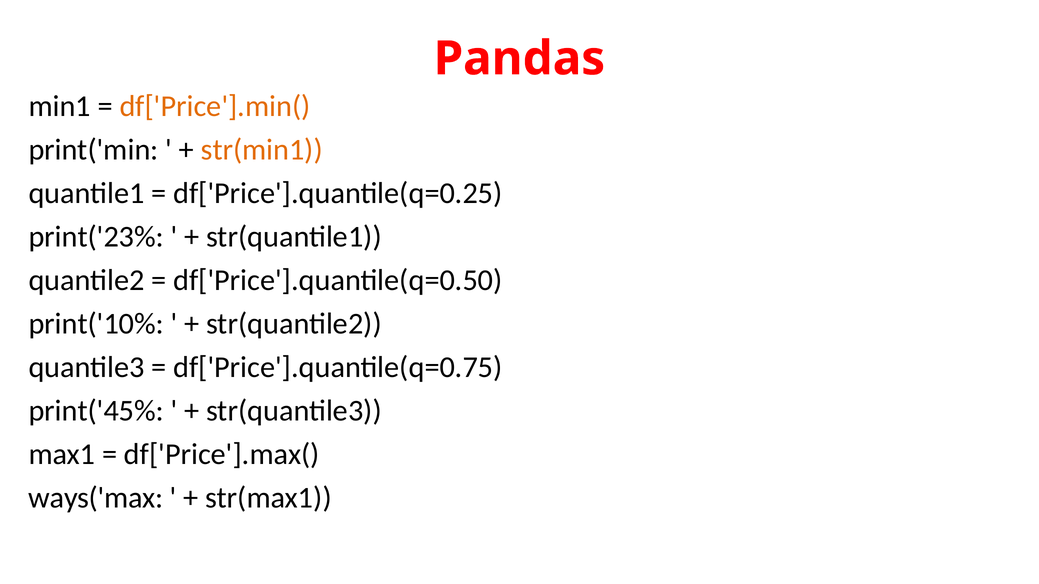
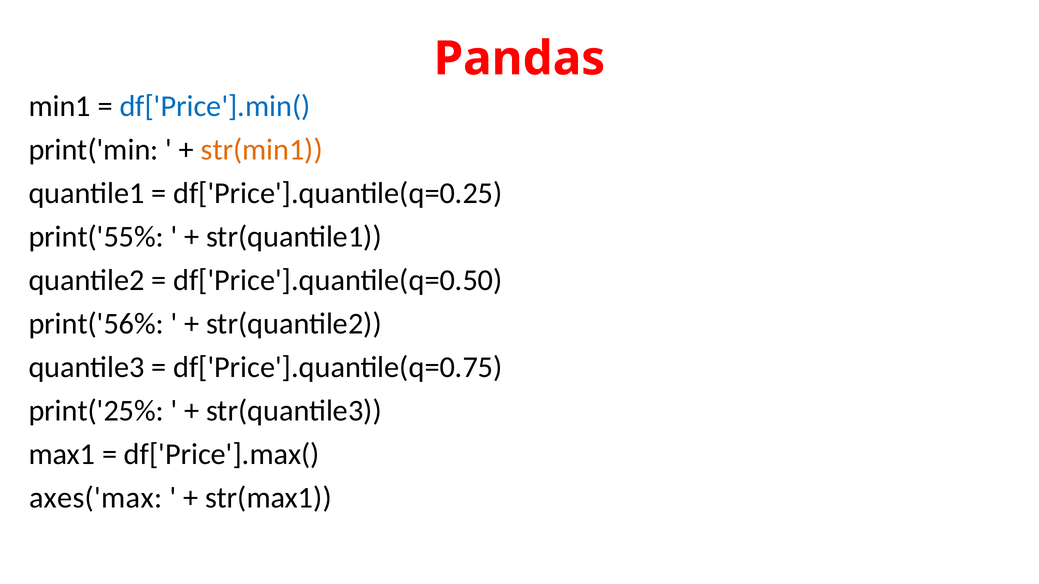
df['Price'].min( colour: orange -> blue
print('23%: print('23% -> print('55%
print('10%: print('10% -> print('56%
print('45%: print('45% -> print('25%
ways('max: ways('max -> axes('max
